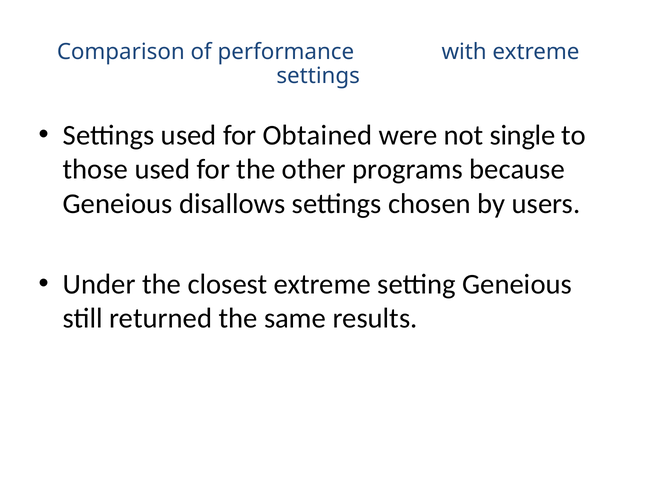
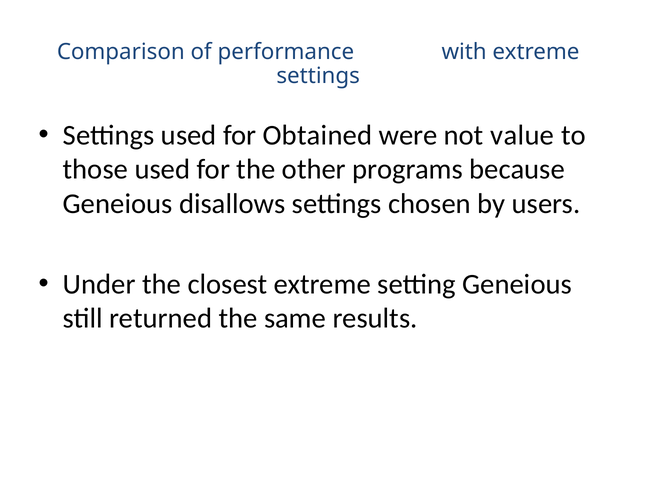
single: single -> value
